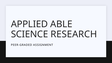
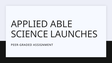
RESEARCH: RESEARCH -> LAUNCHES
